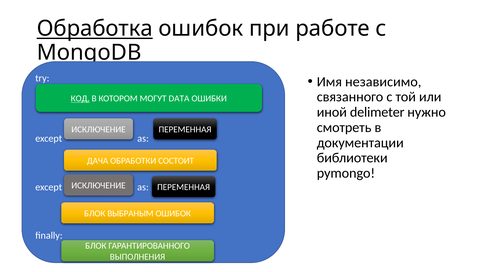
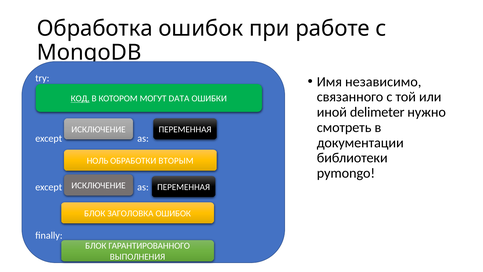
Обработка underline: present -> none
ДАЧА: ДАЧА -> НОЛЬ
СОСТОИТ: СОСТОИТ -> ВТОРЫМ
ВЫБРАНЫМ: ВЫБРАНЫМ -> ЗАГОЛОВКА
